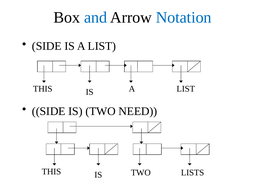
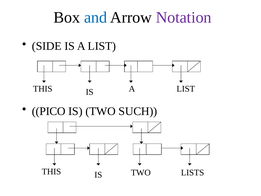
Notation colour: blue -> purple
SIDE at (49, 111): SIDE -> PICO
NEED: NEED -> SUCH
